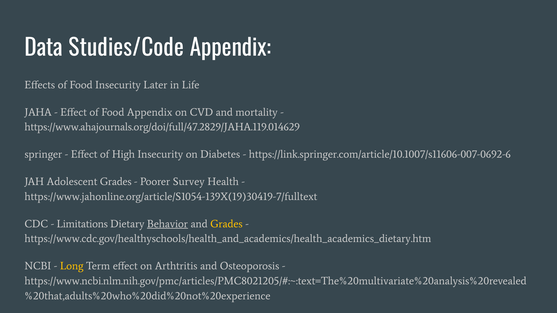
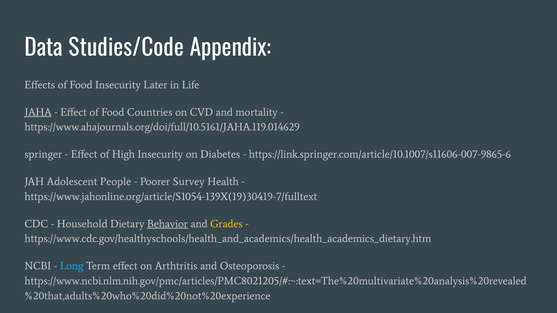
JAHA underline: none -> present
Food Appendix: Appendix -> Countries
https://www.ahajournals.org/doi/full/47.2829/JAHA.119.014629: https://www.ahajournals.org/doi/full/47.2829/JAHA.119.014629 -> https://www.ahajournals.org/doi/full/10.5161/JAHA.119.014629
https://link.springer.com/article/10.1007/s11606-007-0692-6: https://link.springer.com/article/10.1007/s11606-007-0692-6 -> https://link.springer.com/article/10.1007/s11606-007-9865-6
Adolescent Grades: Grades -> People
Limitations: Limitations -> Household
Long colour: yellow -> light blue
